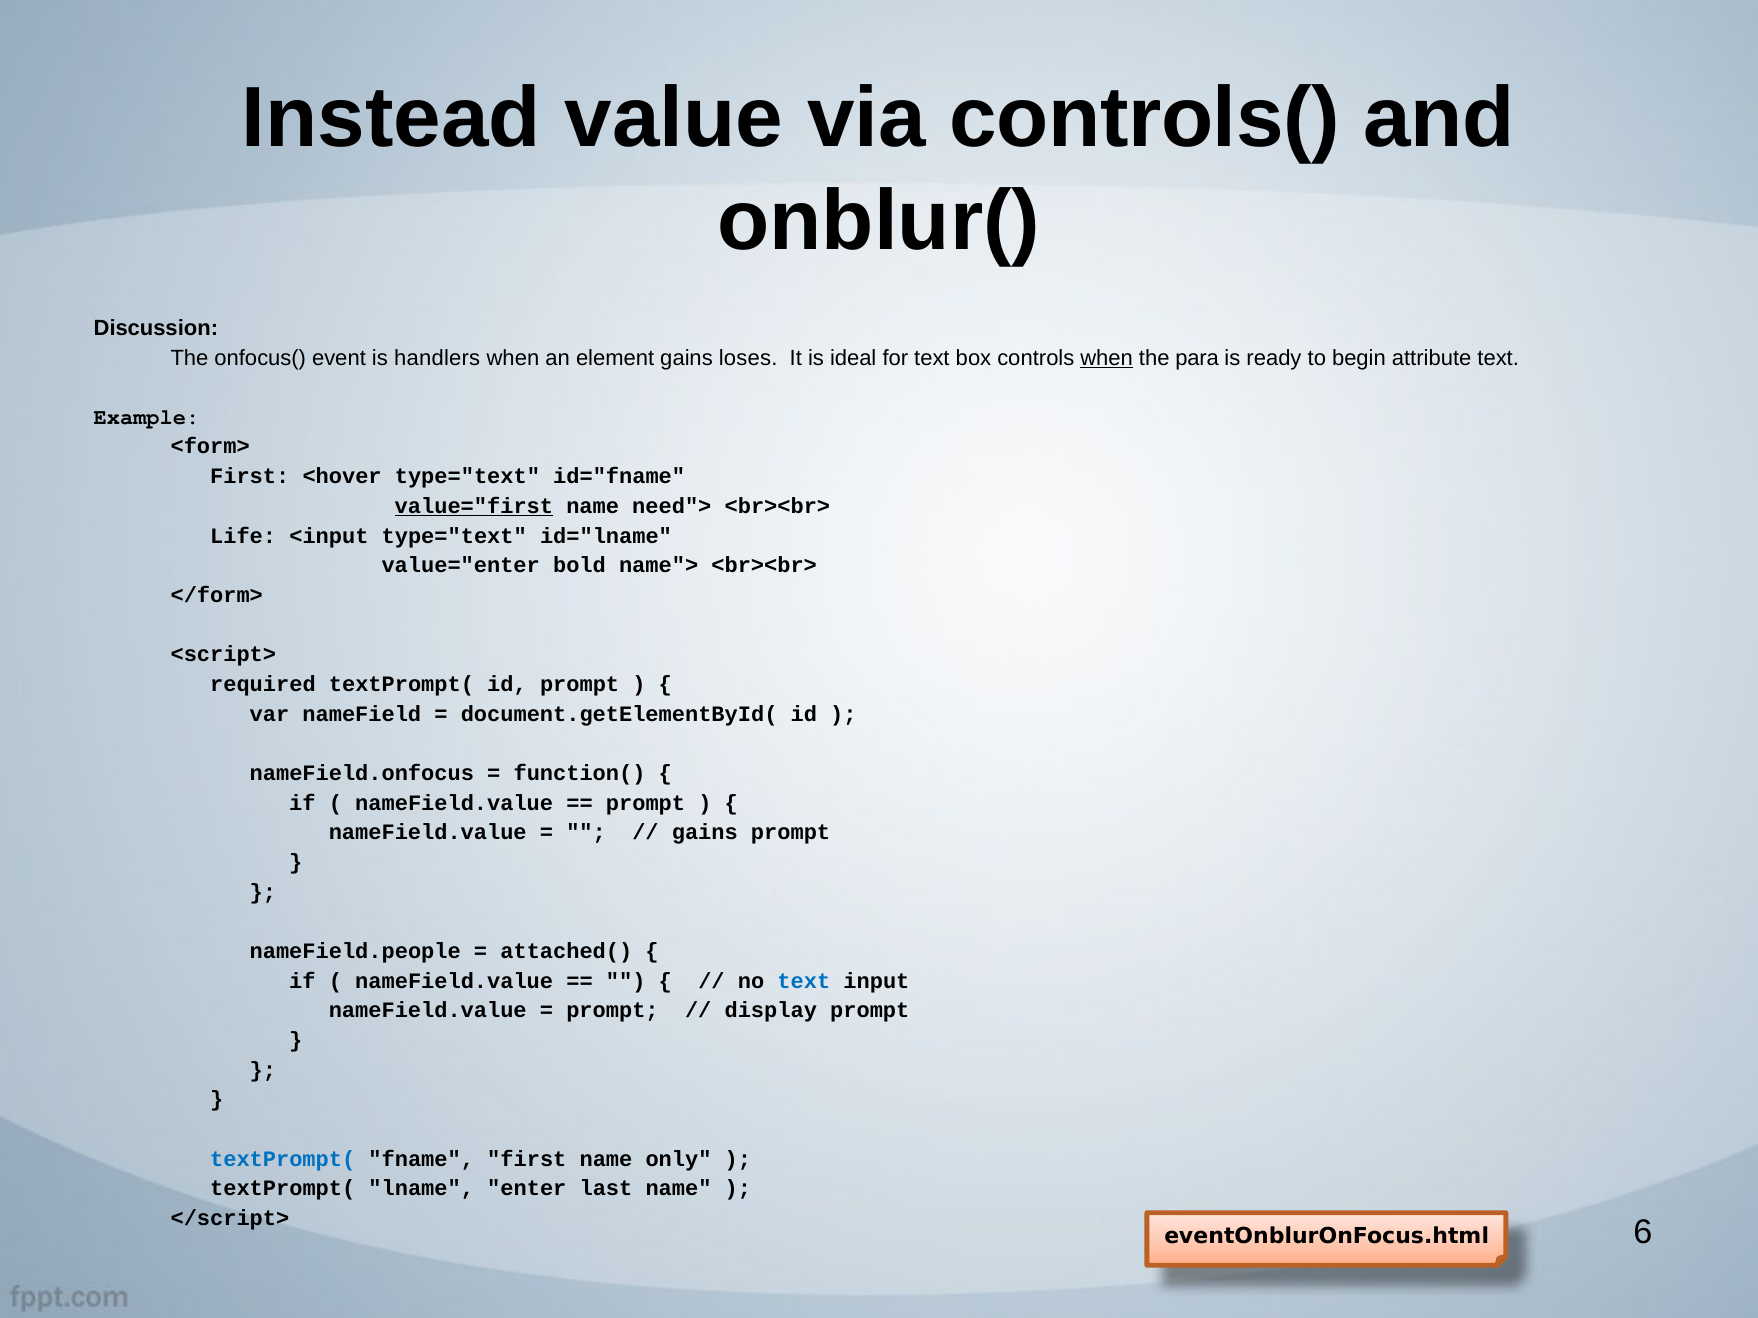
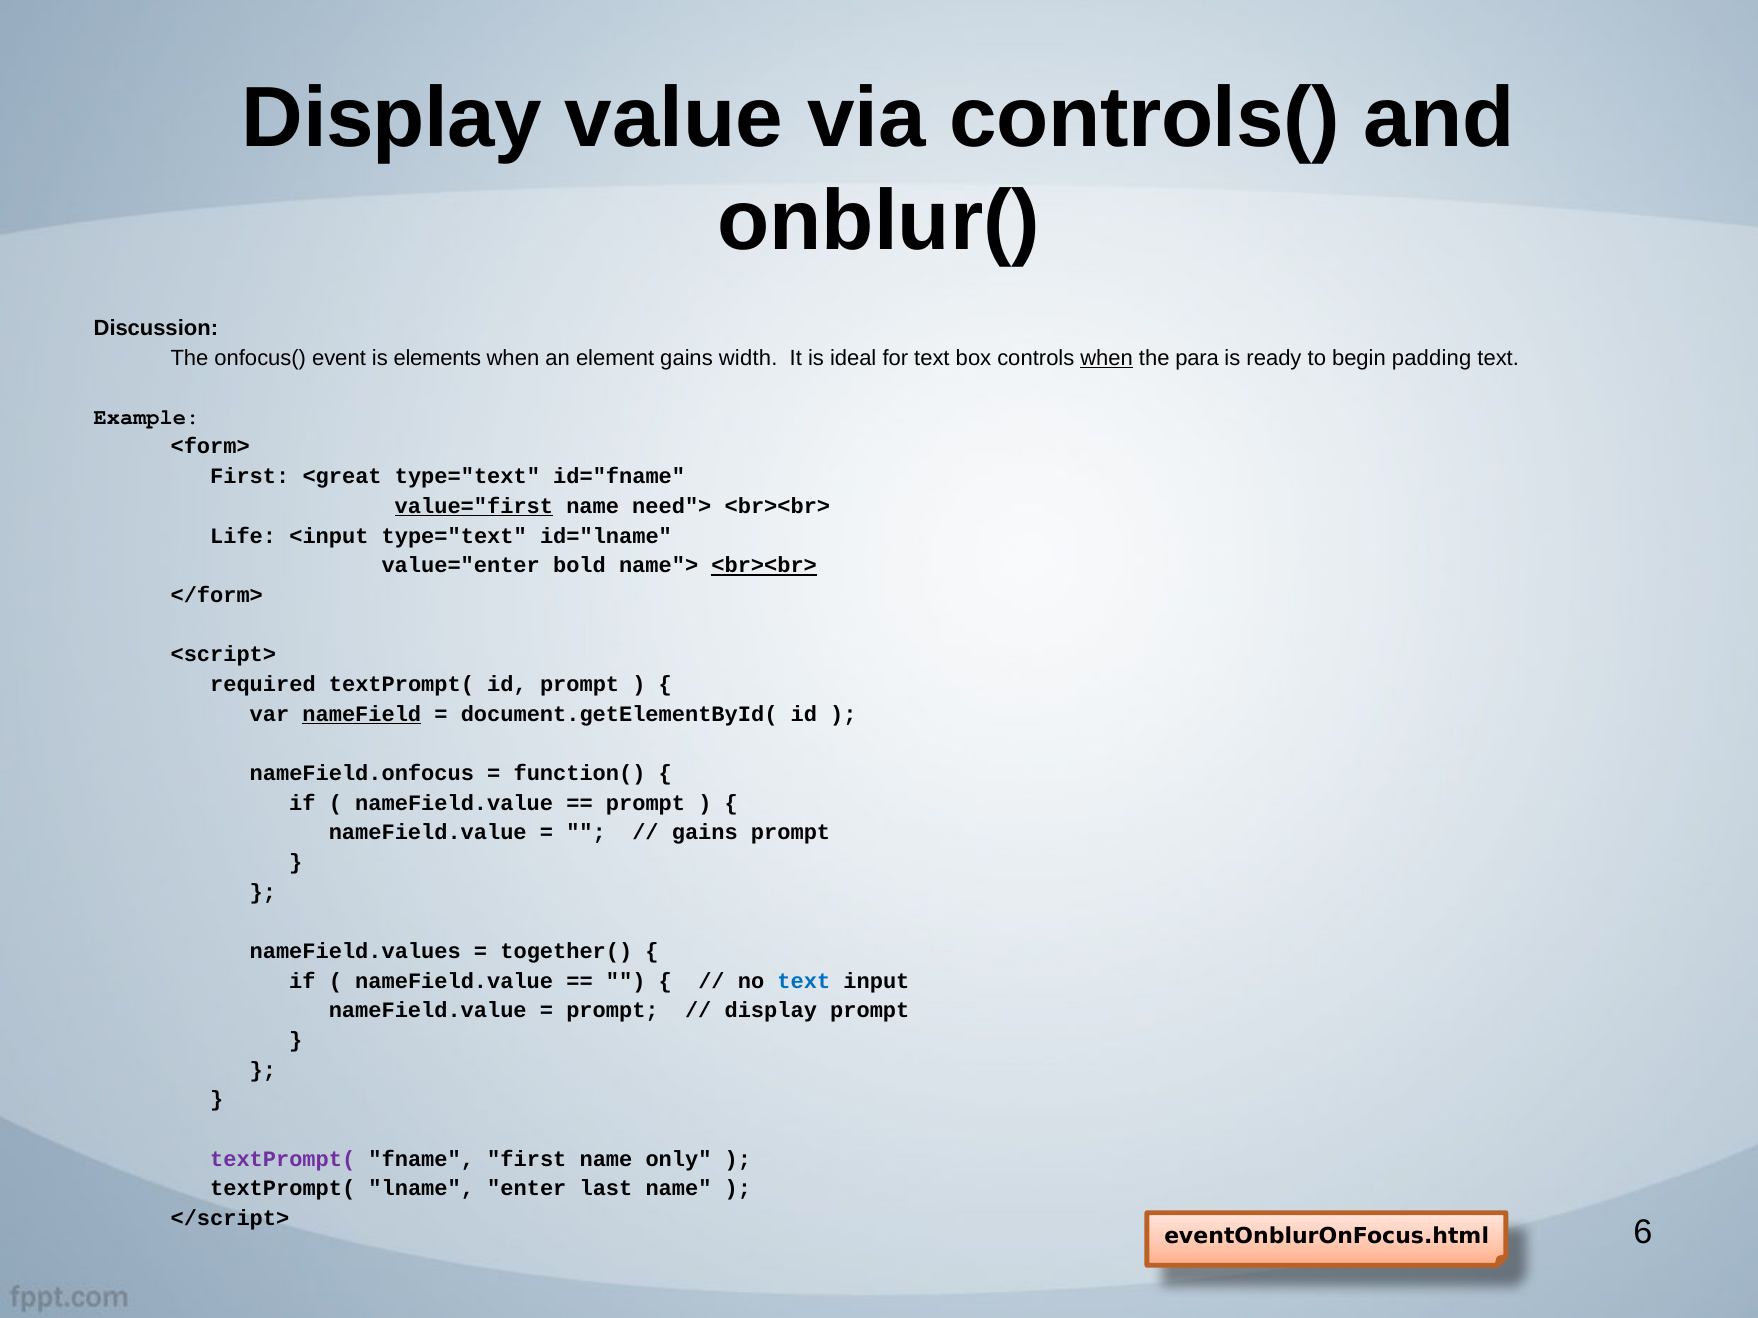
Instead at (392, 119): Instead -> Display
handlers: handlers -> elements
loses: loses -> width
attribute: attribute -> padding
<hover: <hover -> <great
<br><br> at (764, 566) underline: none -> present
nameField underline: none -> present
nameField.people: nameField.people -> nameField.values
attached(: attached( -> together(
textPrompt( at (283, 1159) colour: blue -> purple
